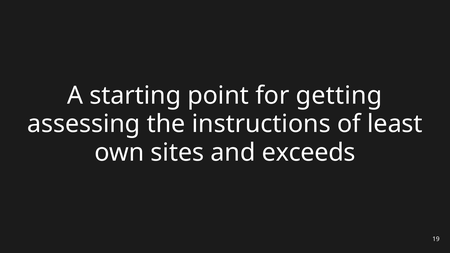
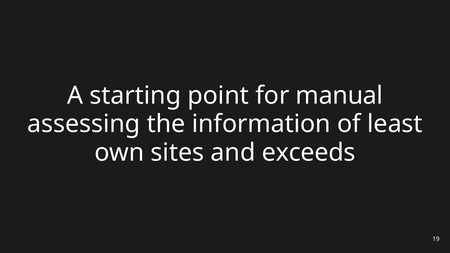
getting: getting -> manual
instructions: instructions -> information
